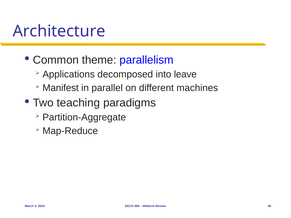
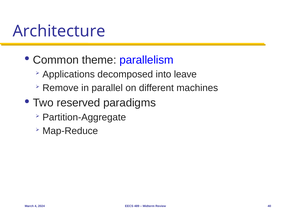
Manifest: Manifest -> Remove
teaching: teaching -> reserved
